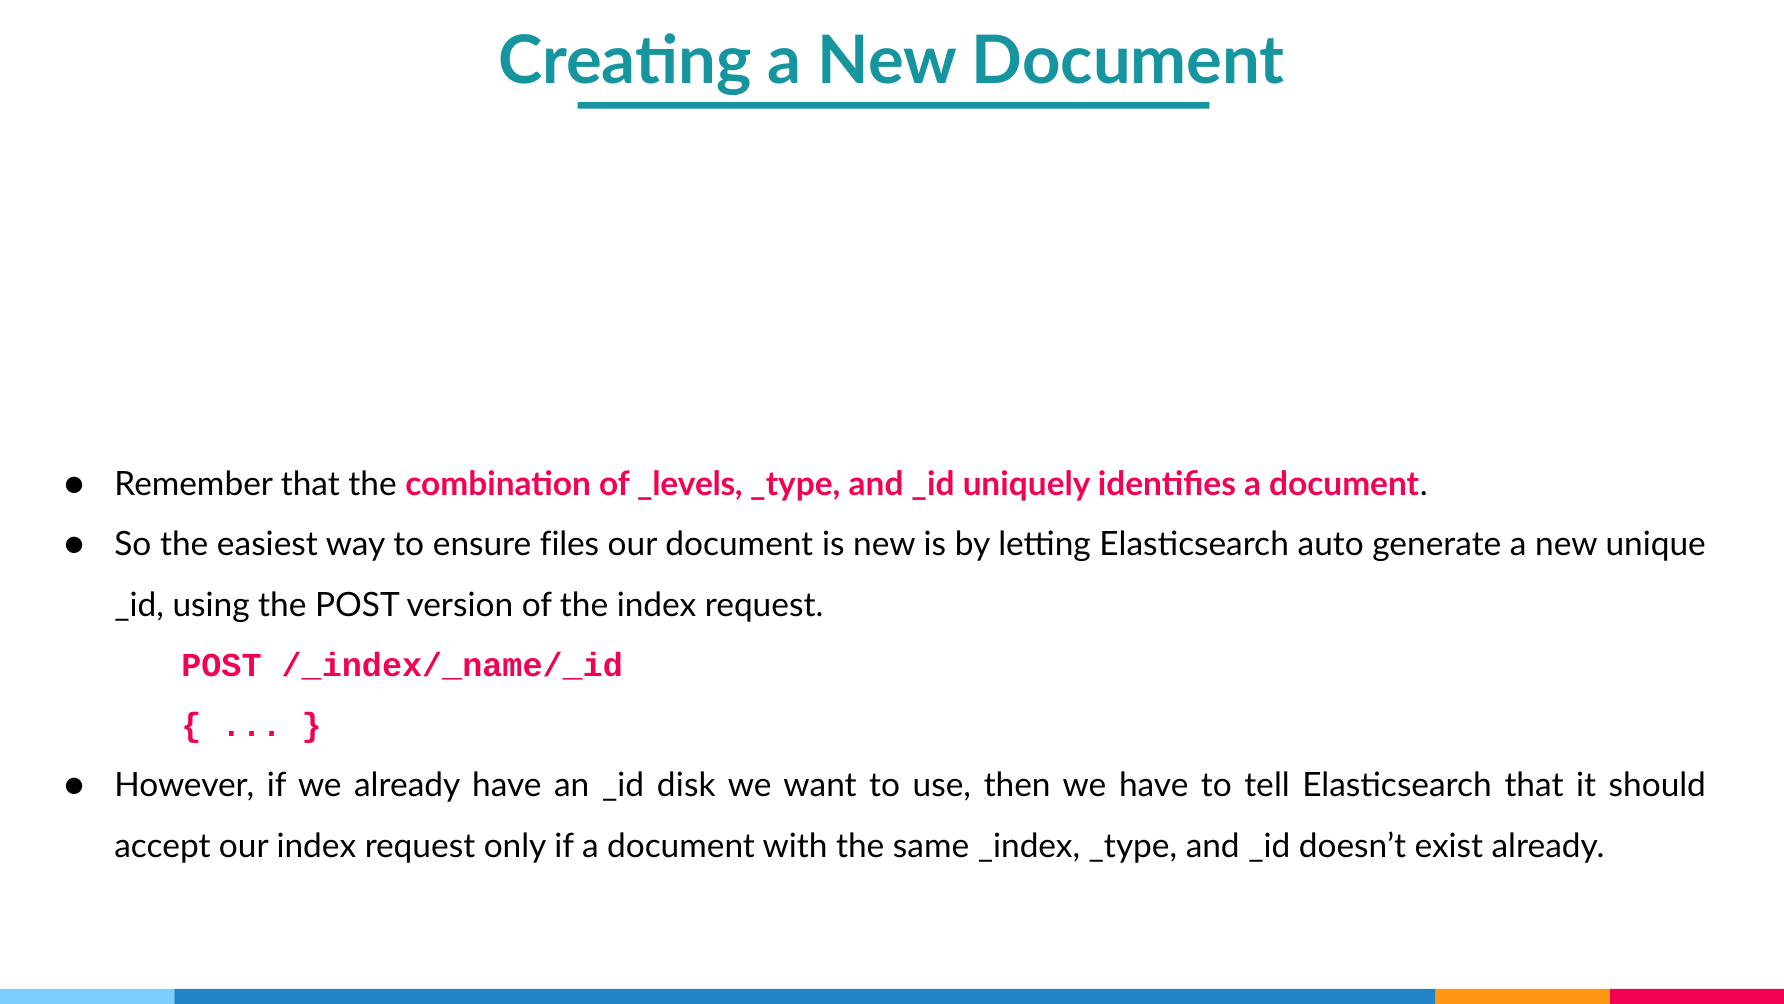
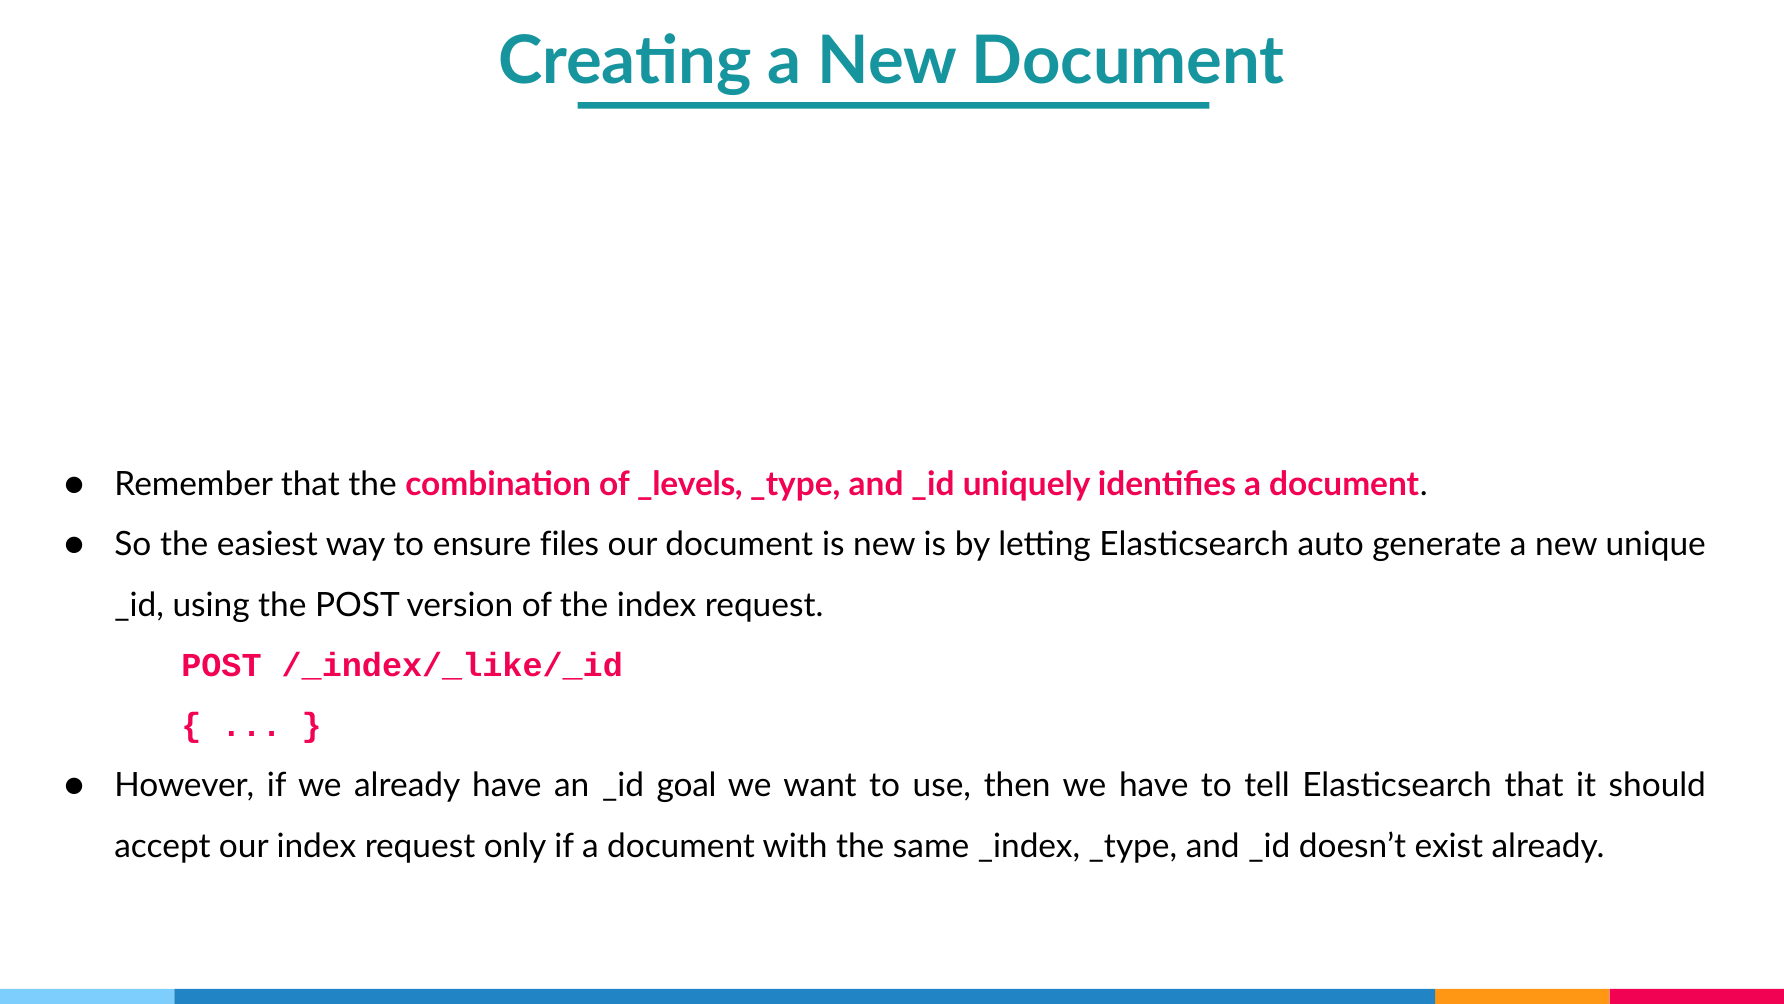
/_index/_name/_id: /_index/_name/_id -> /_index/_like/_id
disk: disk -> goal
